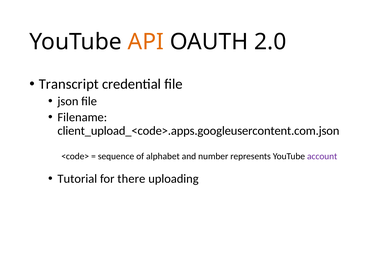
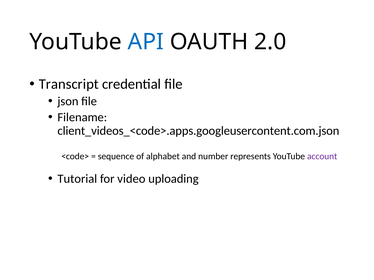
API colour: orange -> blue
client_upload_<code>.apps.googleusercontent.com.json: client_upload_<code>.apps.googleusercontent.com.json -> client_videos_<code>.apps.googleusercontent.com.json
there: there -> video
